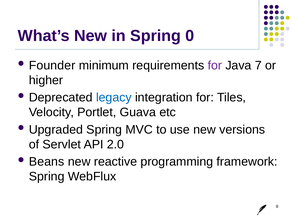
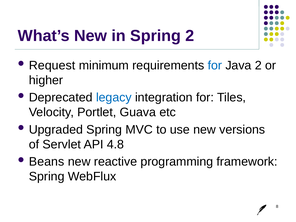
Spring 0: 0 -> 2
Founder: Founder -> Request
for at (215, 65) colour: purple -> blue
Java 7: 7 -> 2
2.0: 2.0 -> 4.8
